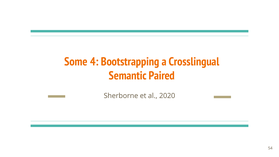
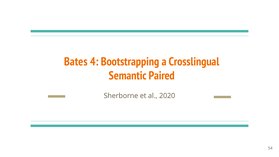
Some: Some -> Bates
